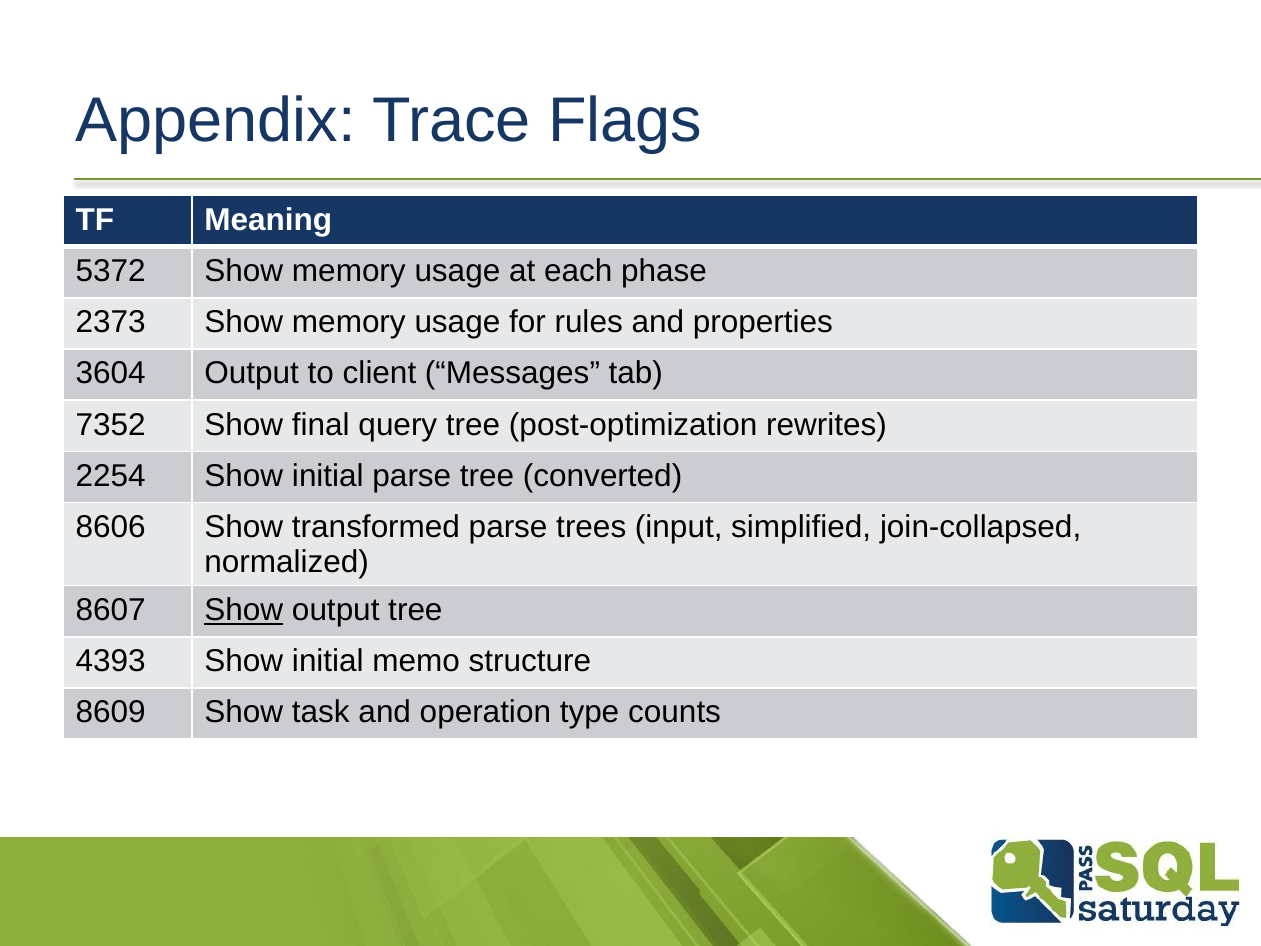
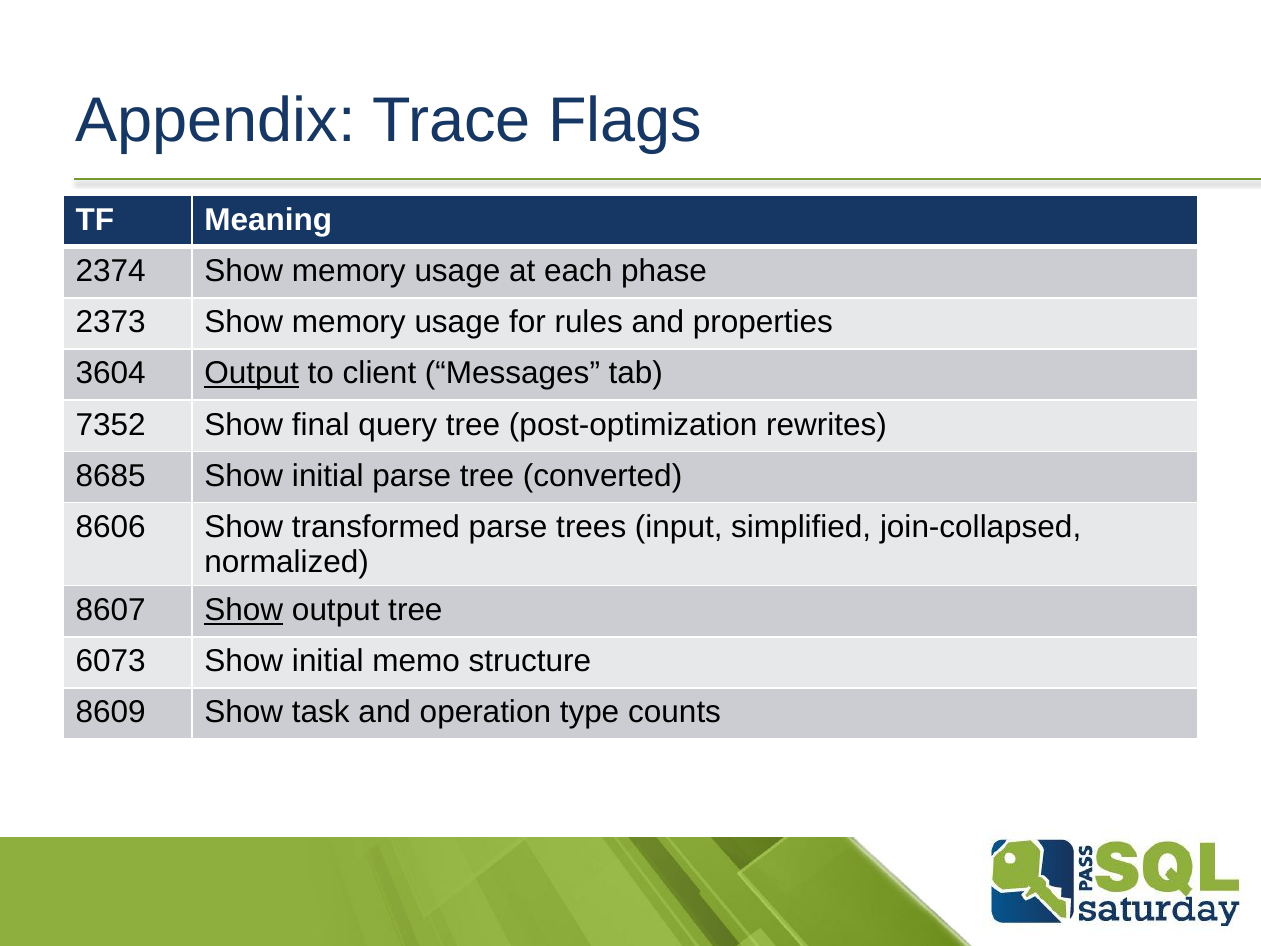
5372: 5372 -> 2374
Output at (252, 373) underline: none -> present
2254: 2254 -> 8685
4393: 4393 -> 6073
